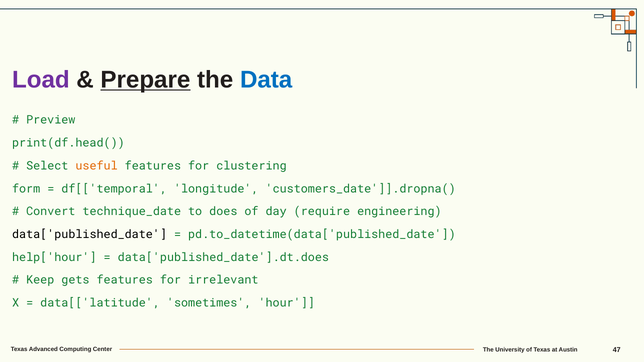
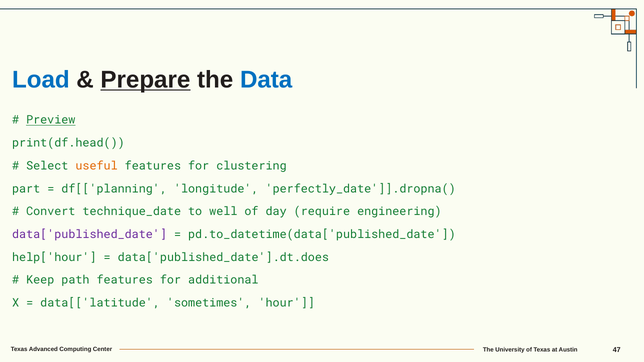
Load colour: purple -> blue
Preview underline: none -> present
form: form -> part
df[['temporal: df[['temporal -> df[['planning
customers_date']].dropna(: customers_date']].dropna( -> perfectly_date']].dropna(
does: does -> well
data['published_date colour: black -> purple
gets: gets -> path
irrelevant: irrelevant -> additional
